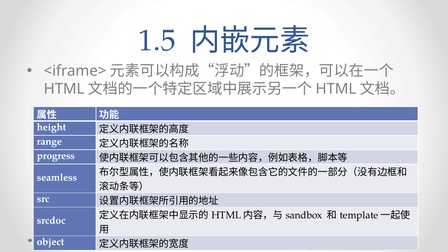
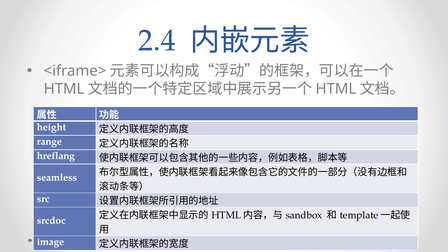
1.5: 1.5 -> 2.4
progress: progress -> hreflang
object: object -> image
